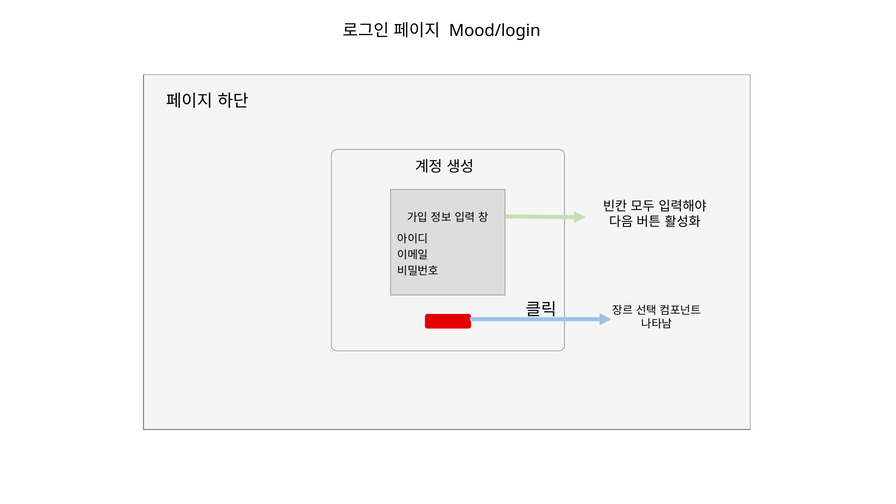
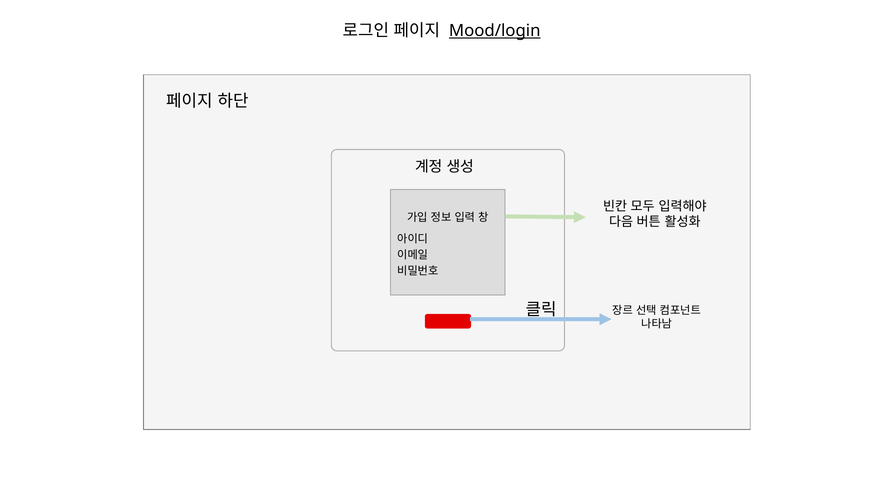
Mood/login underline: none -> present
